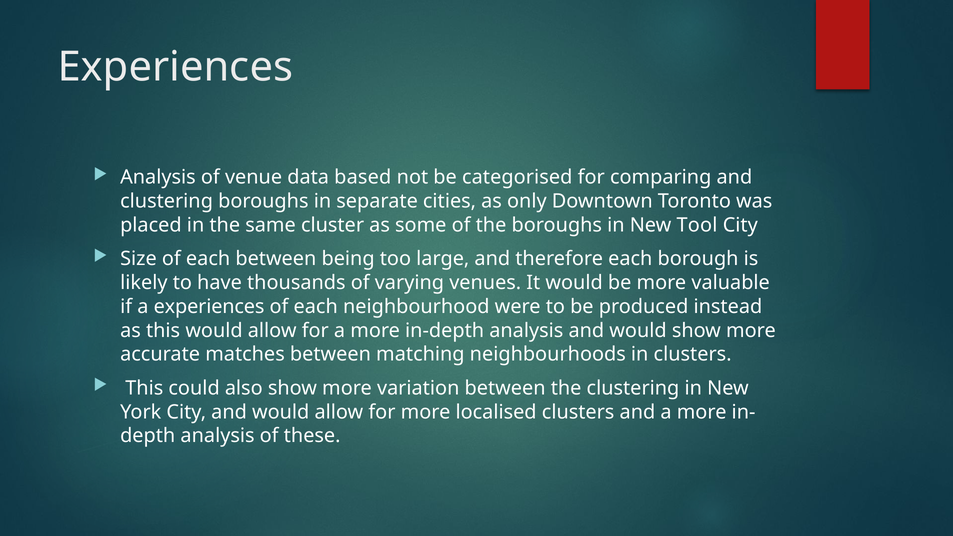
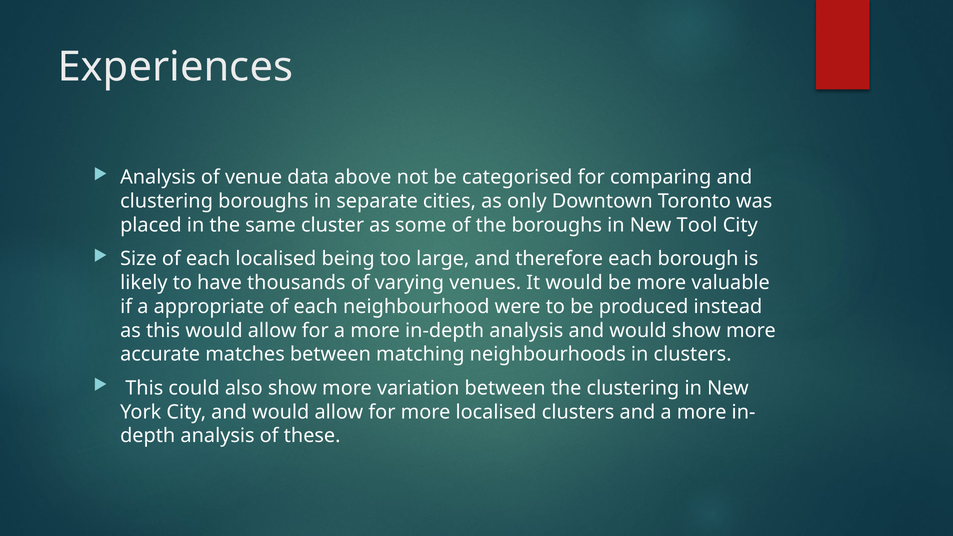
based: based -> above
each between: between -> localised
a experiences: experiences -> appropriate
